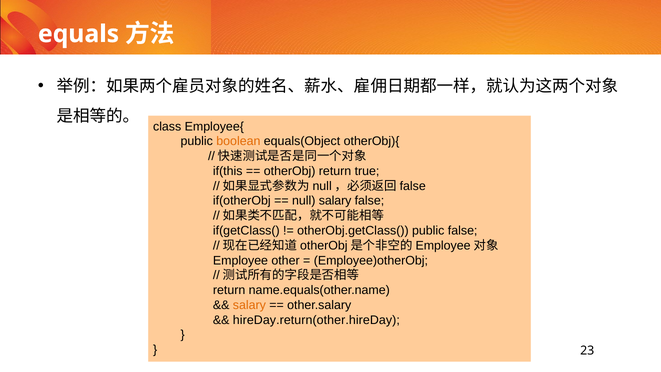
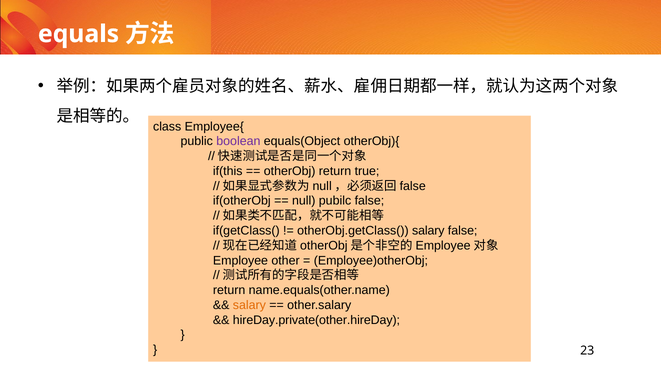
boolean colour: orange -> purple
null salary: salary -> pubilc
otherObj.getClass( public: public -> salary
hireDay.return(other.hireDay: hireDay.return(other.hireDay -> hireDay.private(other.hireDay
